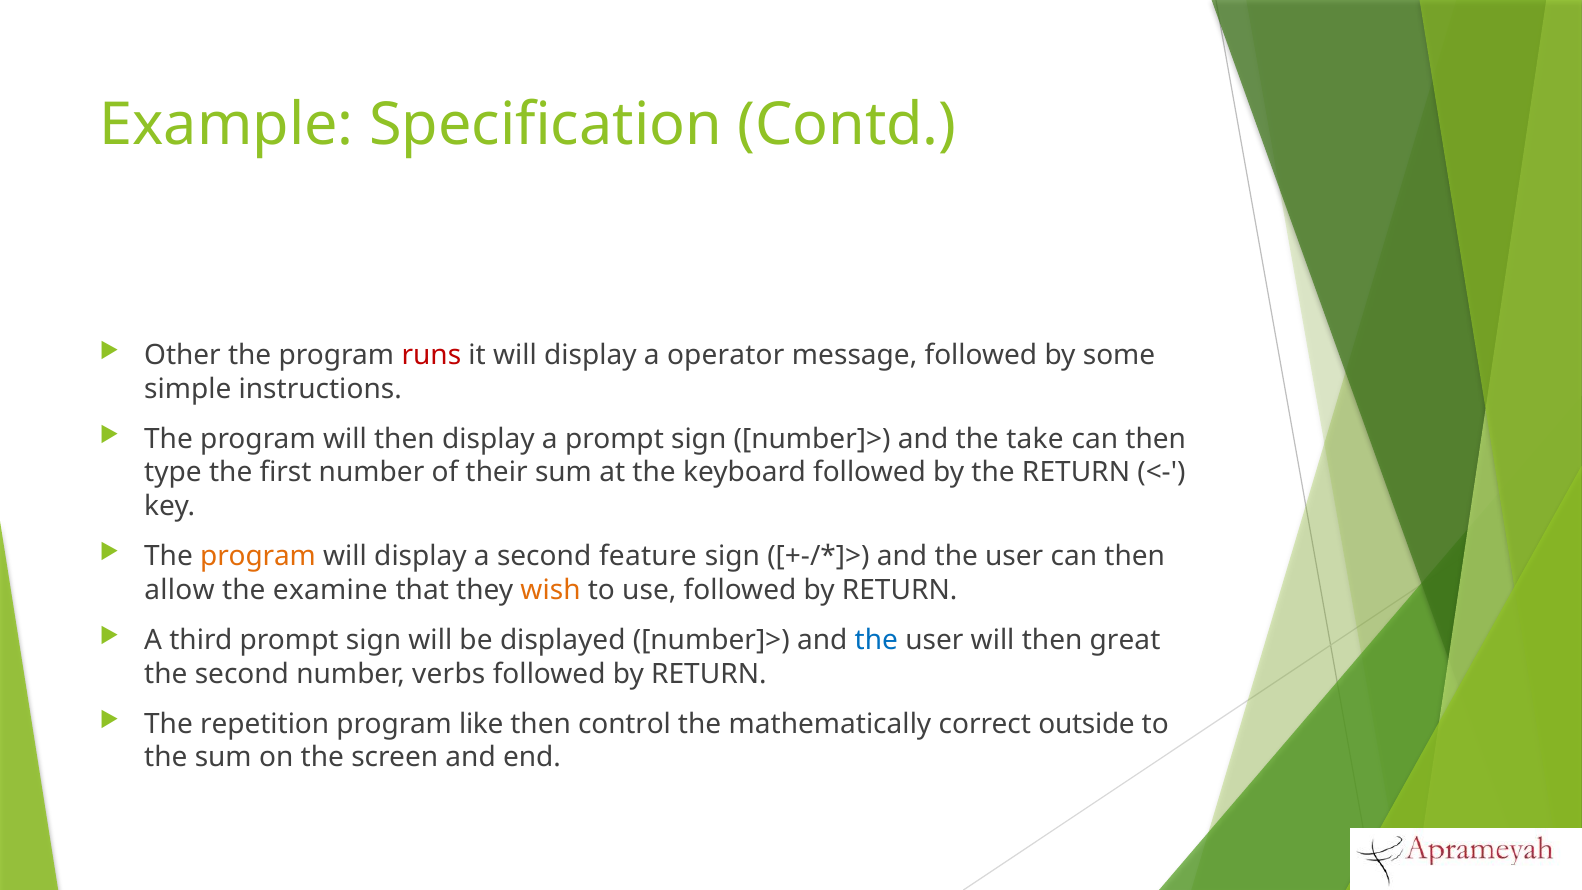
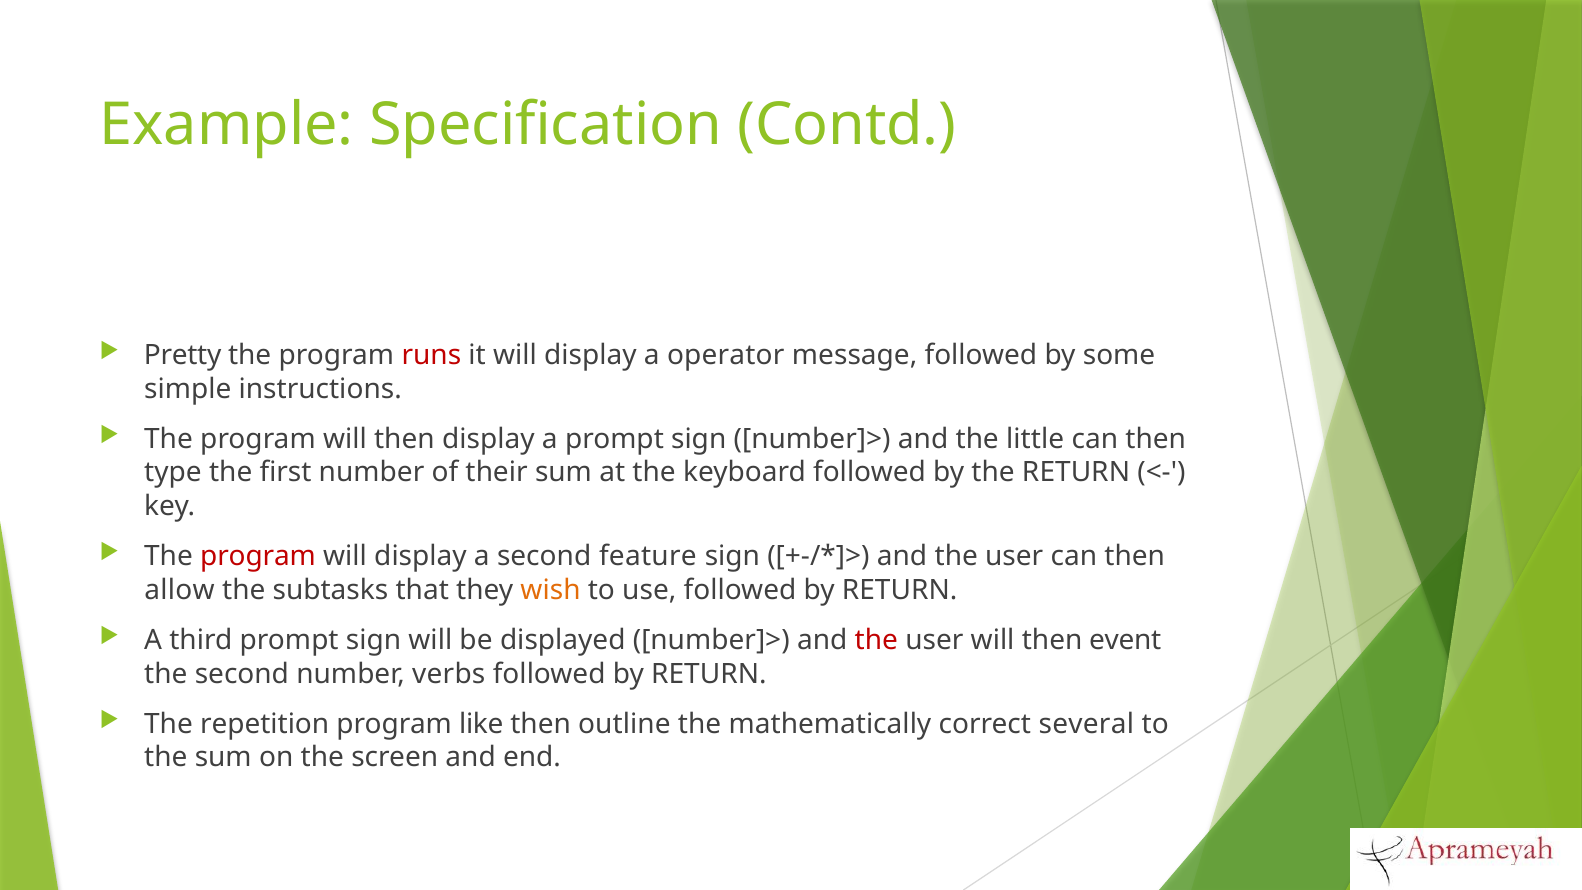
Other: Other -> Pretty
take: take -> little
program at (258, 556) colour: orange -> red
examine: examine -> subtasks
the at (876, 640) colour: blue -> red
great: great -> event
control: control -> outline
outside: outside -> several
